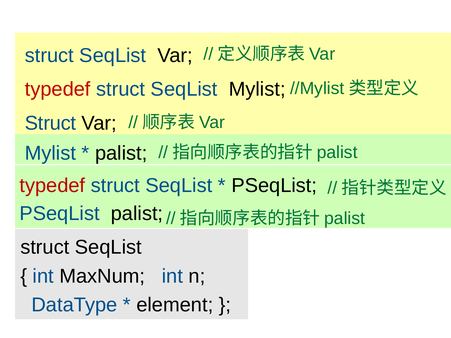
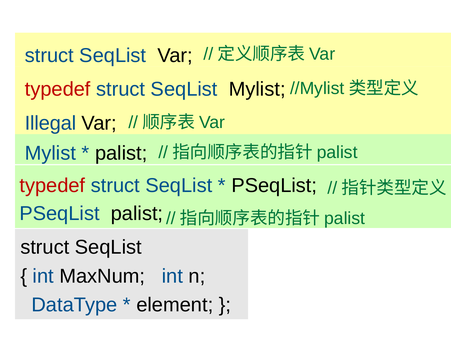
Struct at (51, 123): Struct -> Illegal
